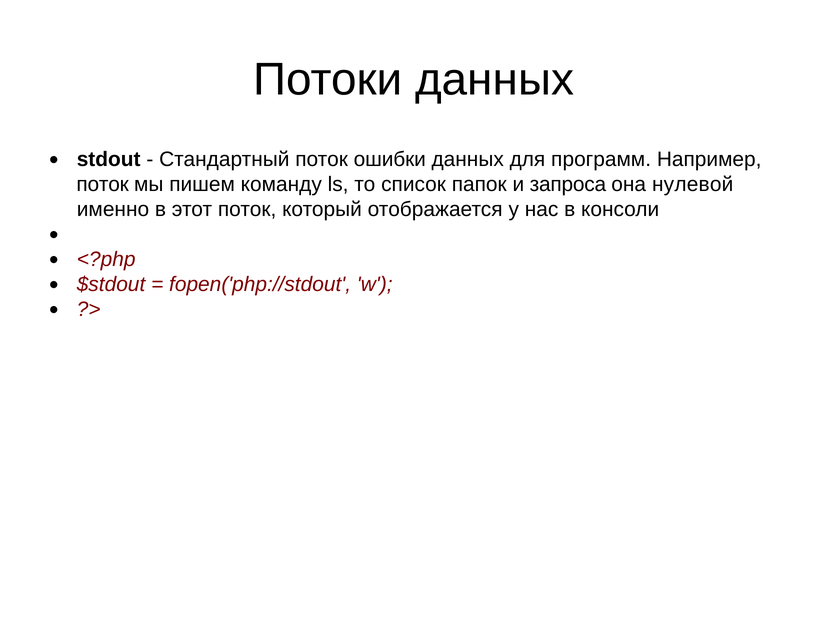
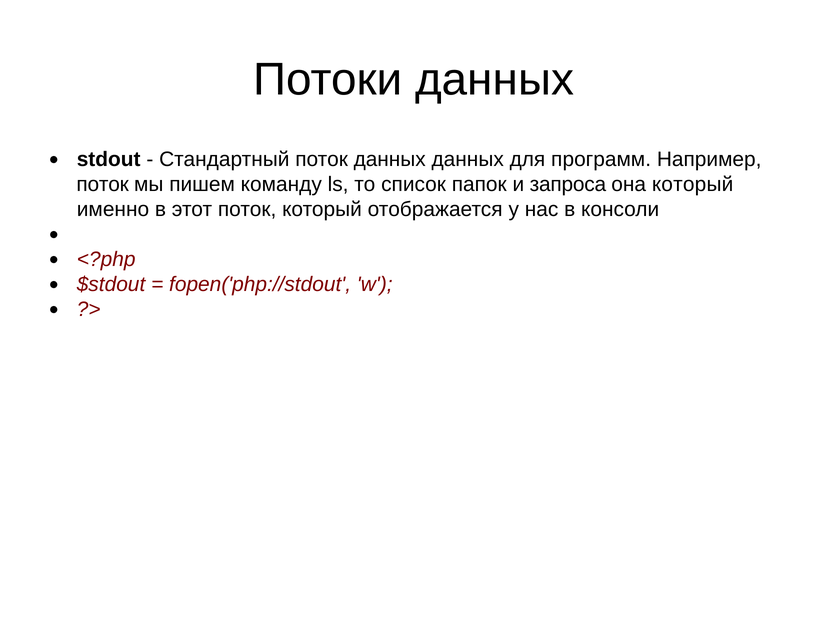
поток ошибки: ошибки -> данных
она нулевой: нулевой -> который
